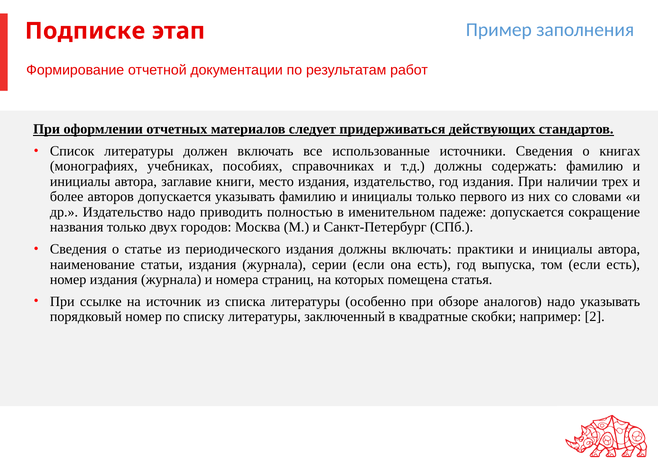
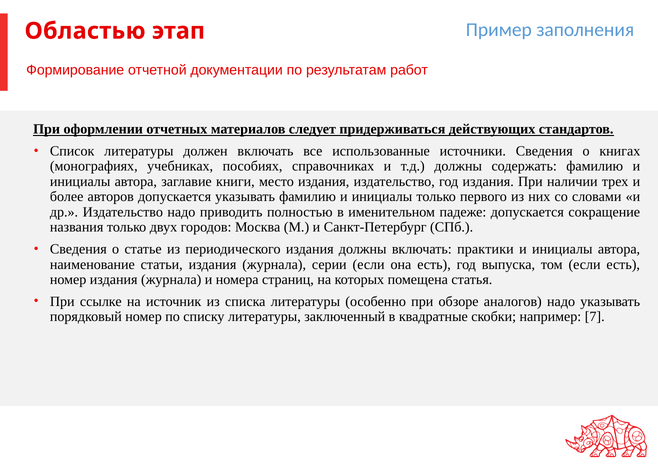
Подписке: Подписке -> Областью
2: 2 -> 7
